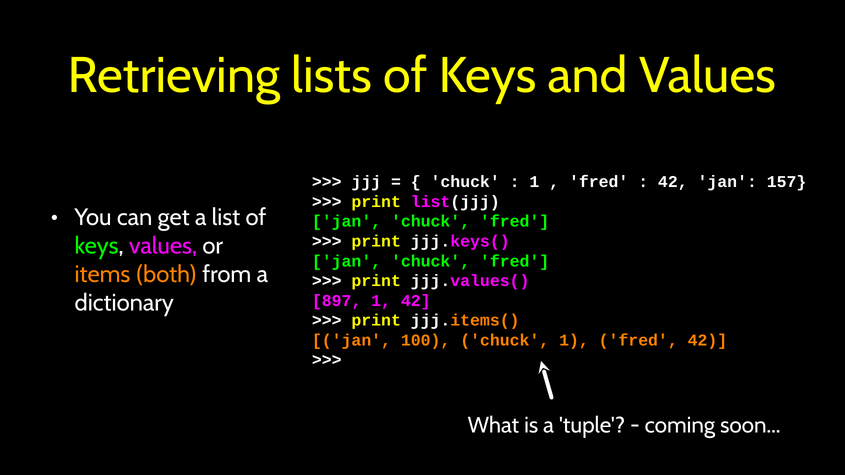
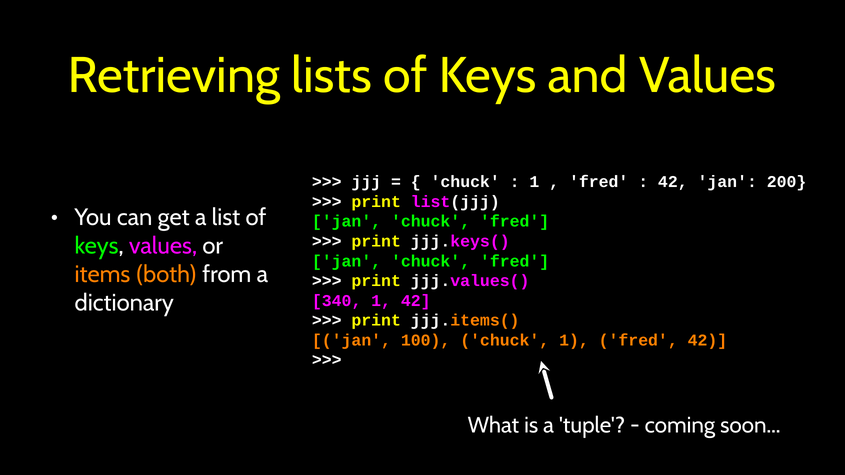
157: 157 -> 200
897: 897 -> 340
